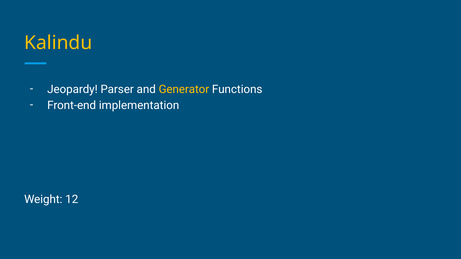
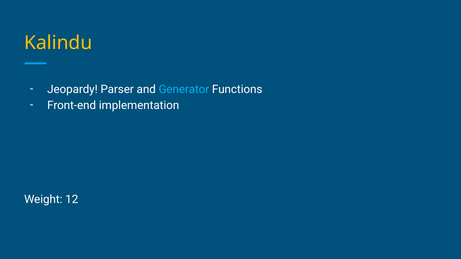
Generator colour: yellow -> light blue
